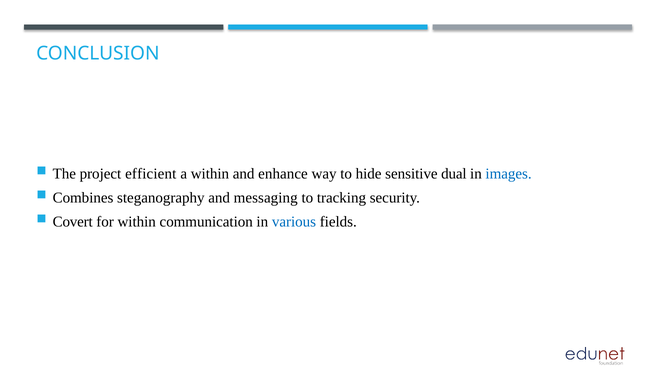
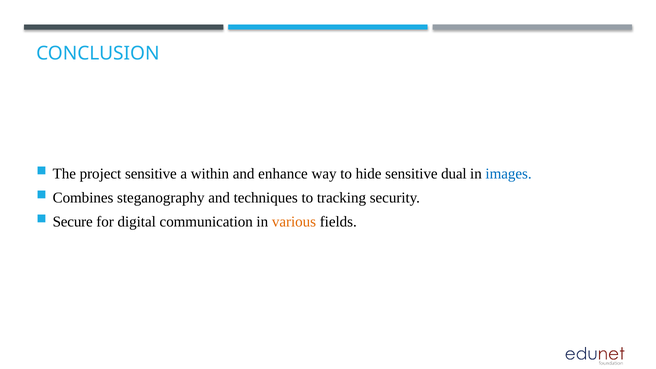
project efficient: efficient -> sensitive
messaging: messaging -> techniques
Covert: Covert -> Secure
for within: within -> digital
various colour: blue -> orange
